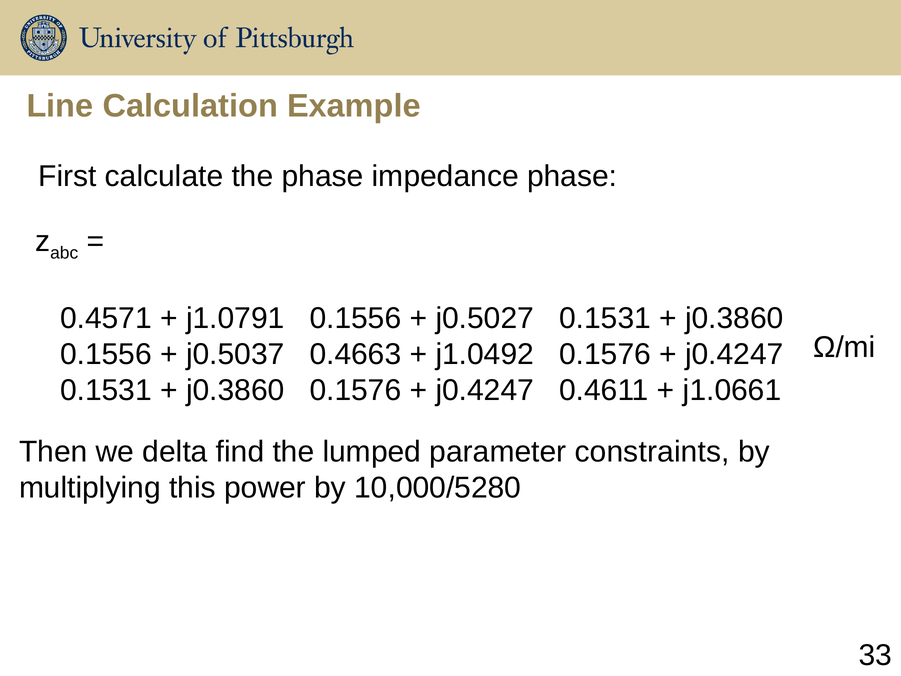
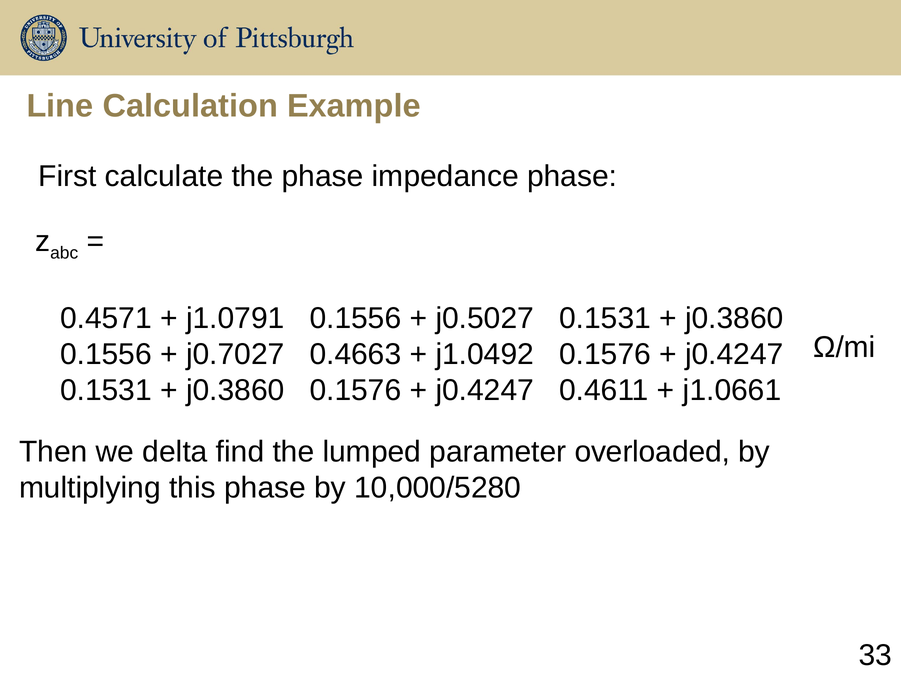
j0.5037: j0.5037 -> j0.7027
constraints: constraints -> overloaded
this power: power -> phase
